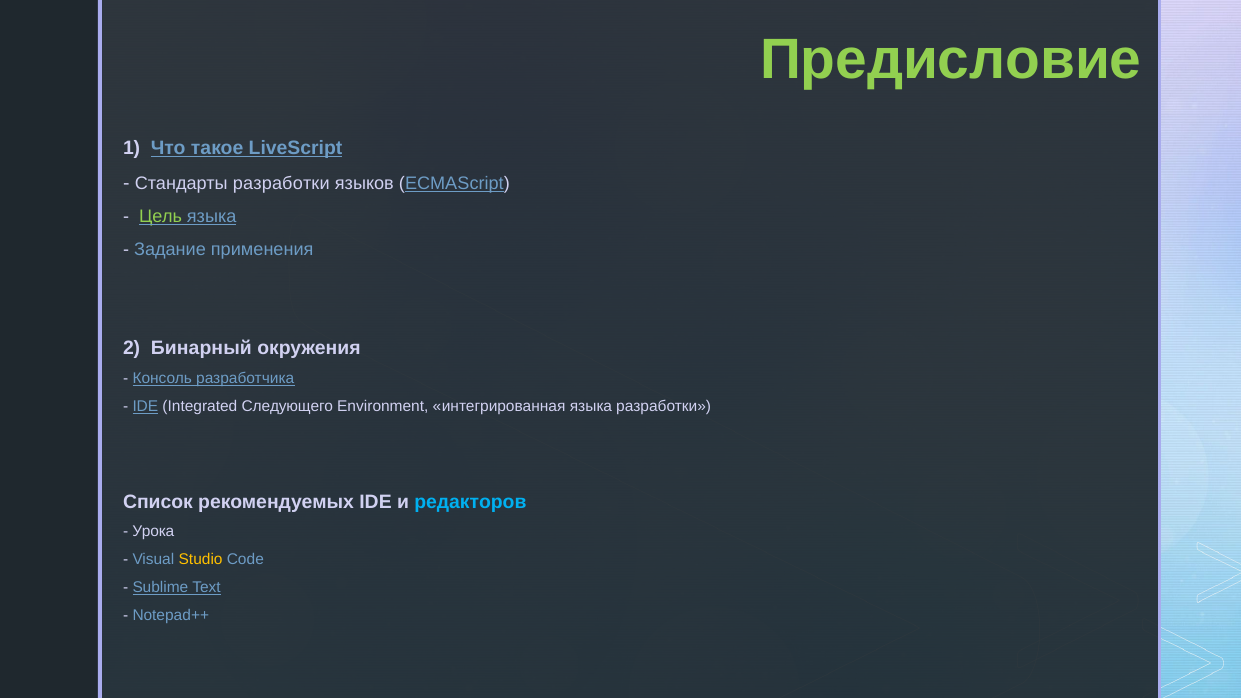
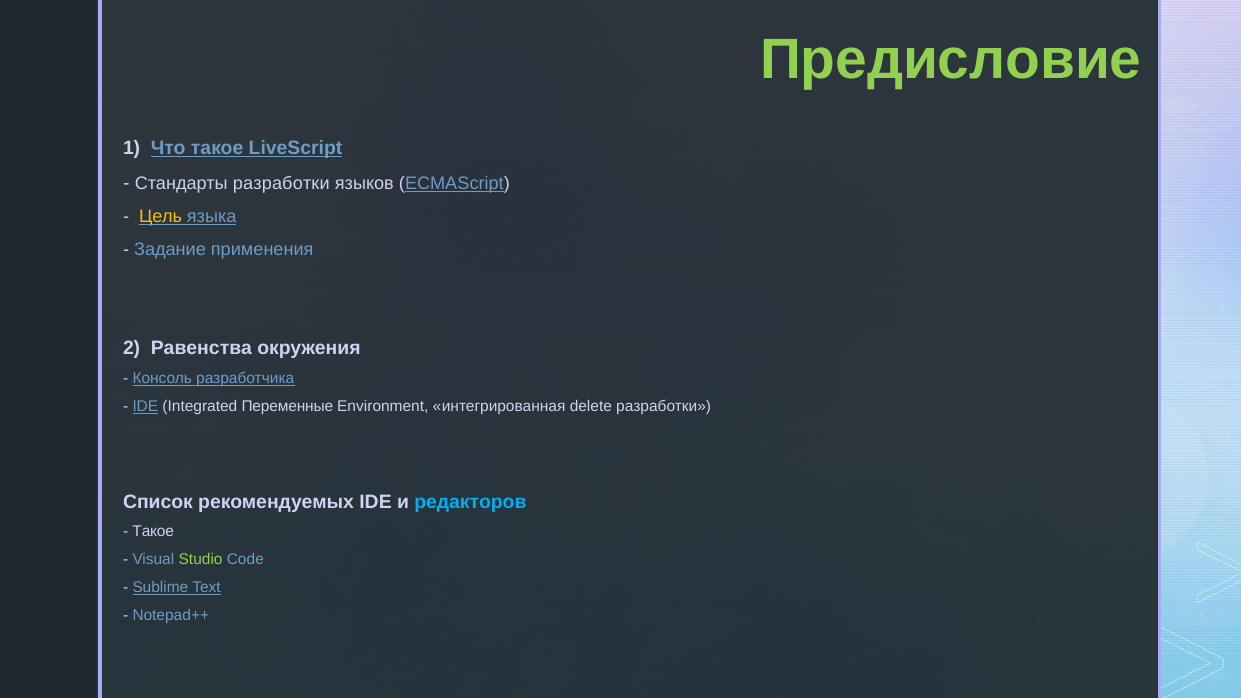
Цель colour: light green -> yellow
Бинарный: Бинарный -> Равенства
Следующего: Следующего -> Переменные
интегрированная языка: языка -> delete
Урока at (153, 532): Урока -> Такое
Studio colour: yellow -> light green
